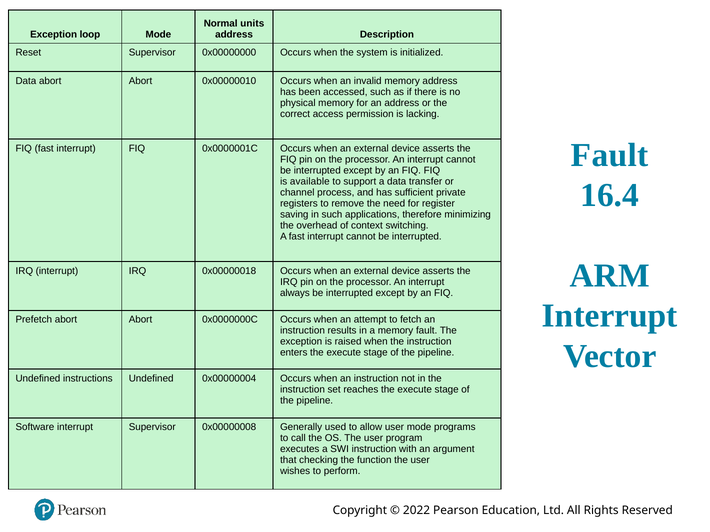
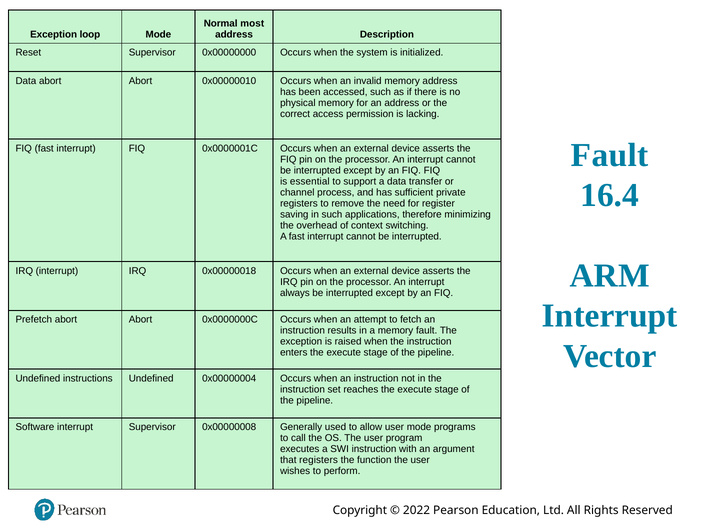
units: units -> most
available: available -> essential
that checking: checking -> registers
